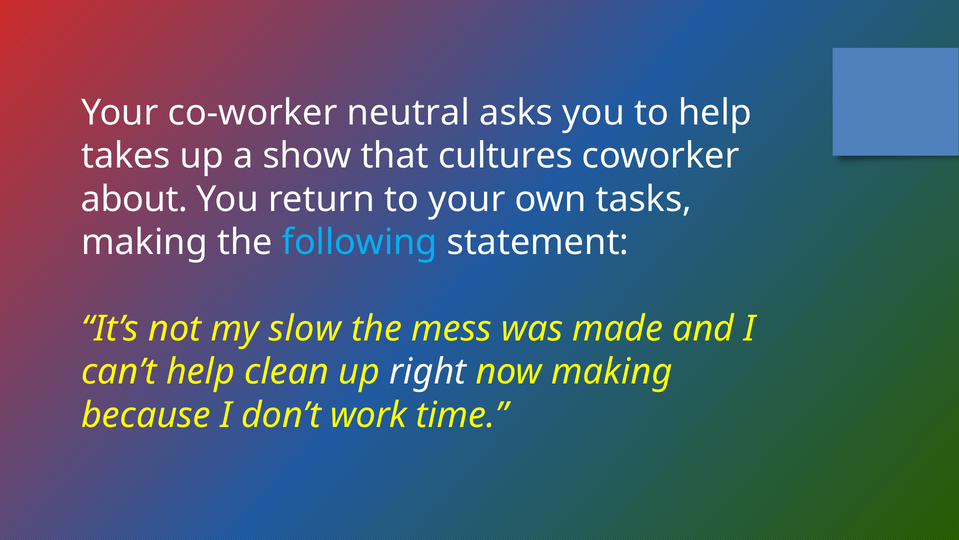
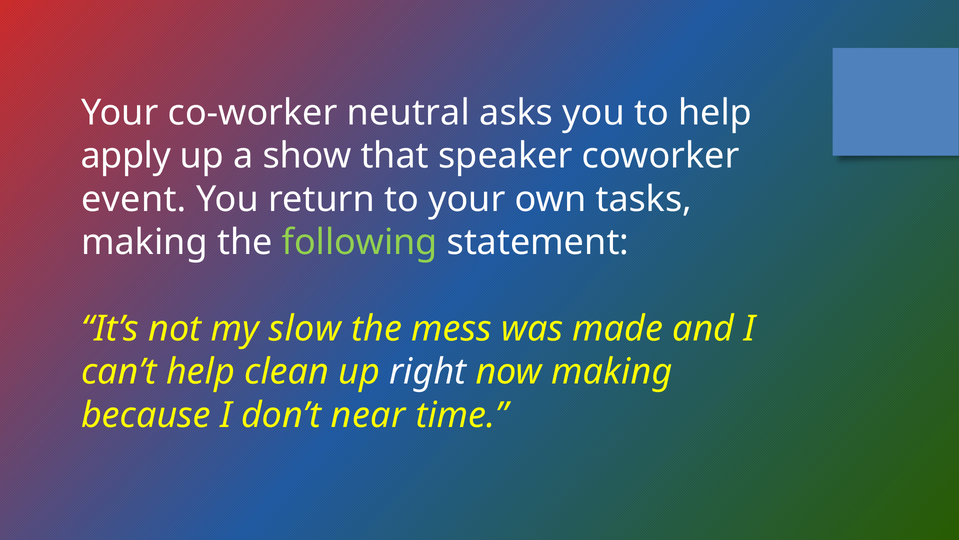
takes: takes -> apply
cultures: cultures -> speaker
about: about -> event
following colour: light blue -> light green
work: work -> near
